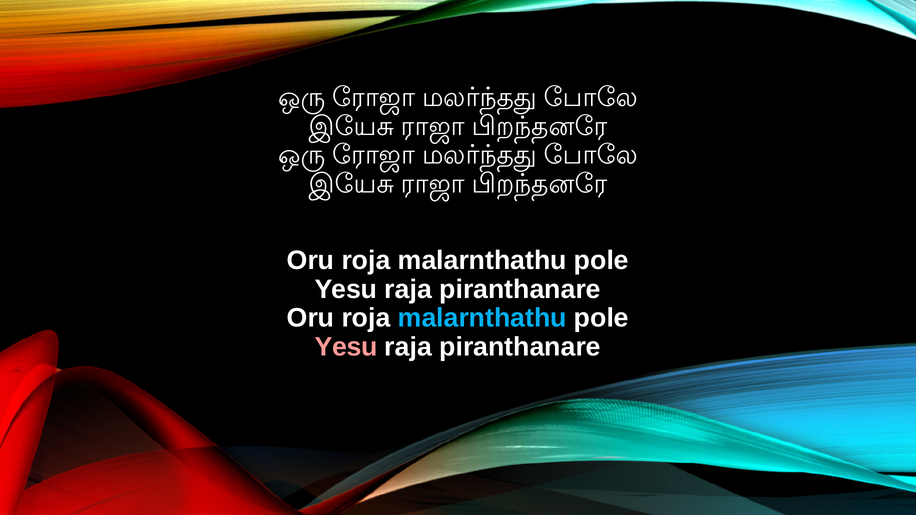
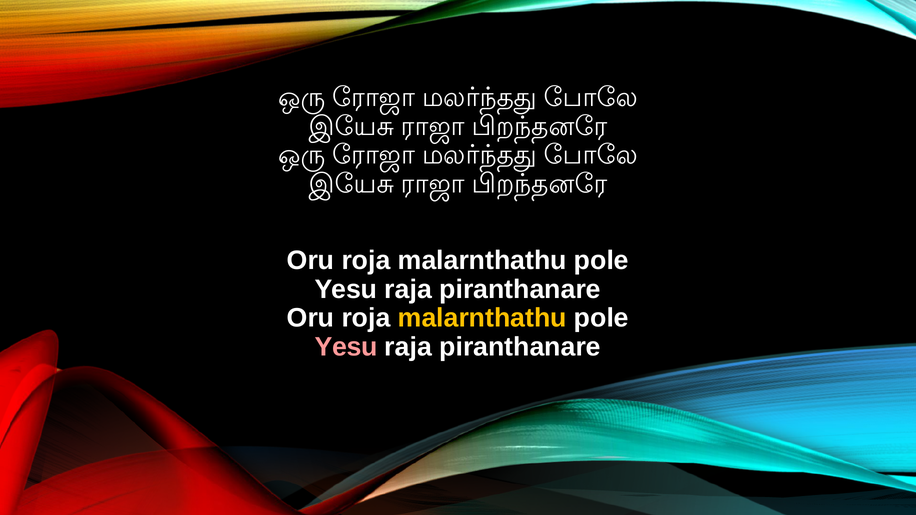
malarnthathu at (482, 318) colour: light blue -> yellow
